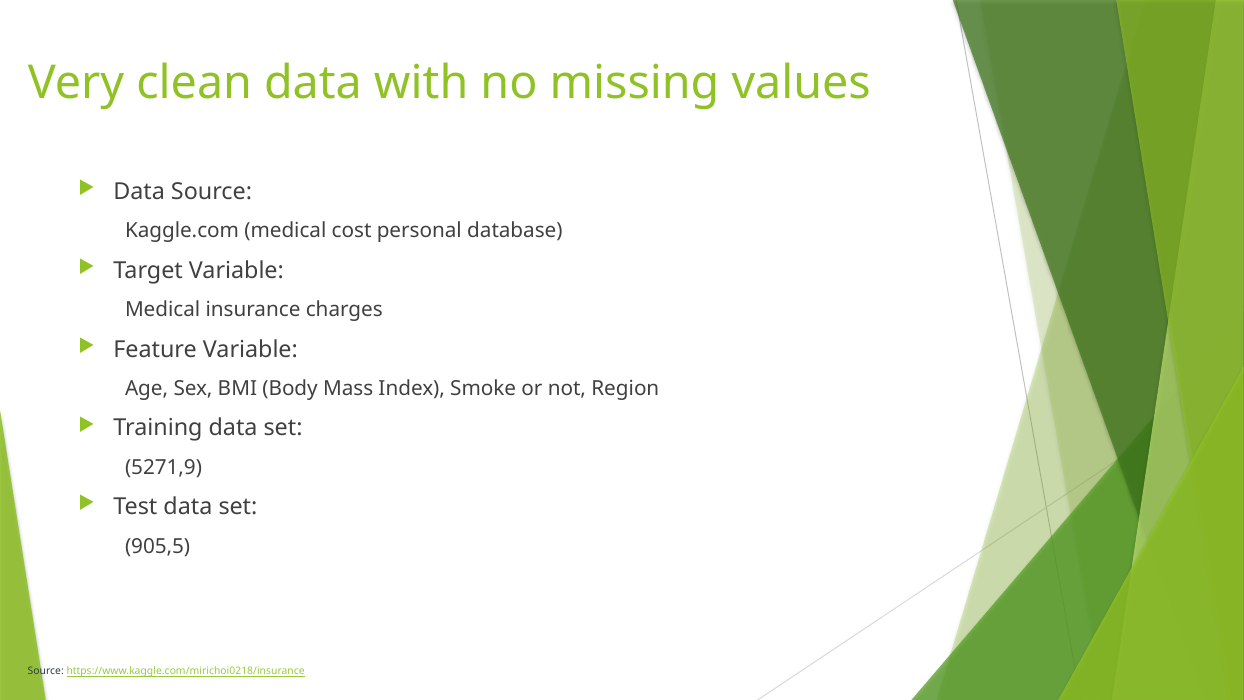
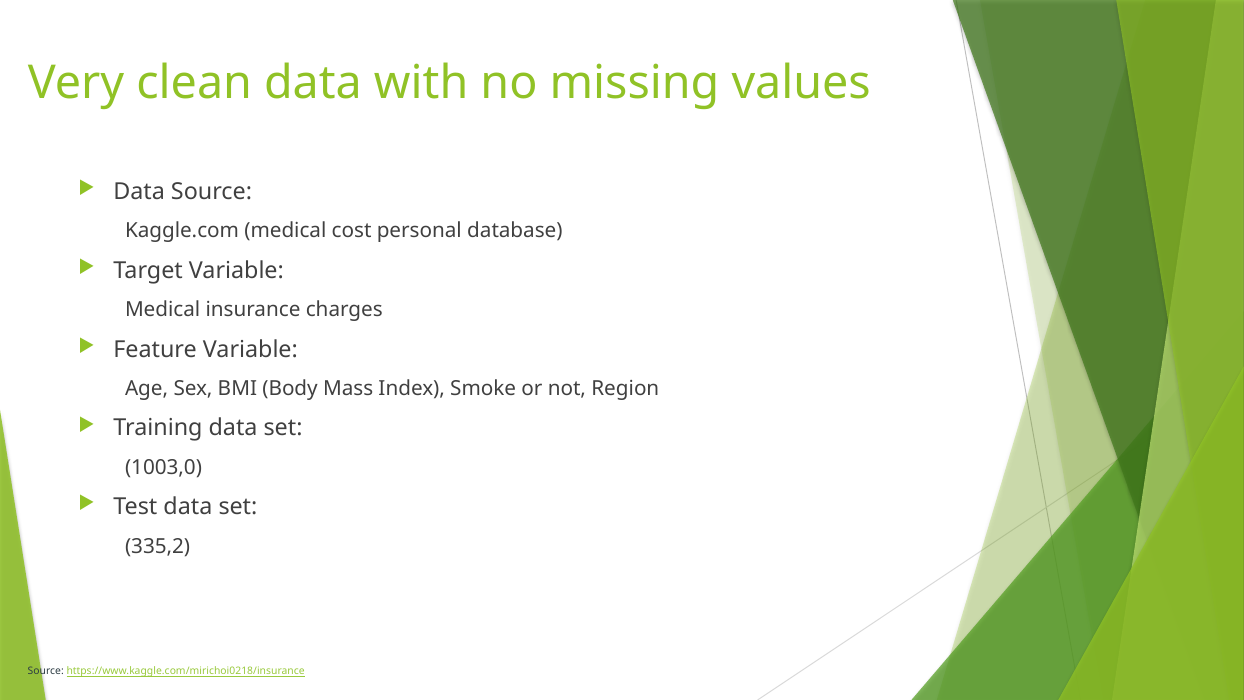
5271,9: 5271,9 -> 1003,0
905,5: 905,5 -> 335,2
